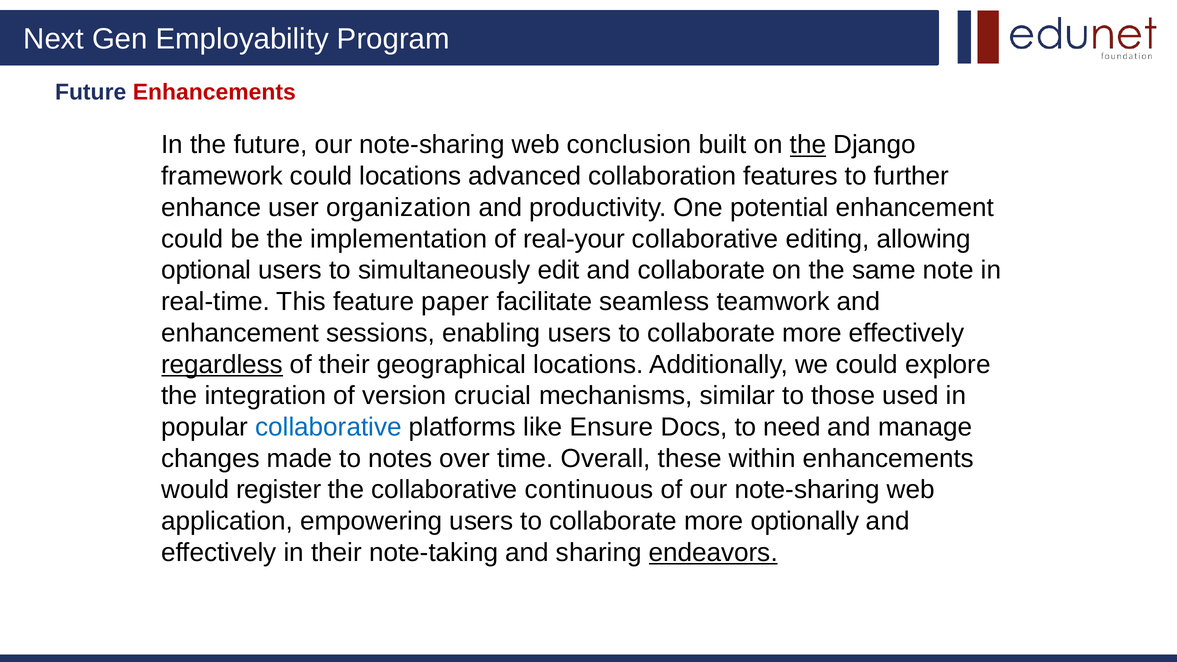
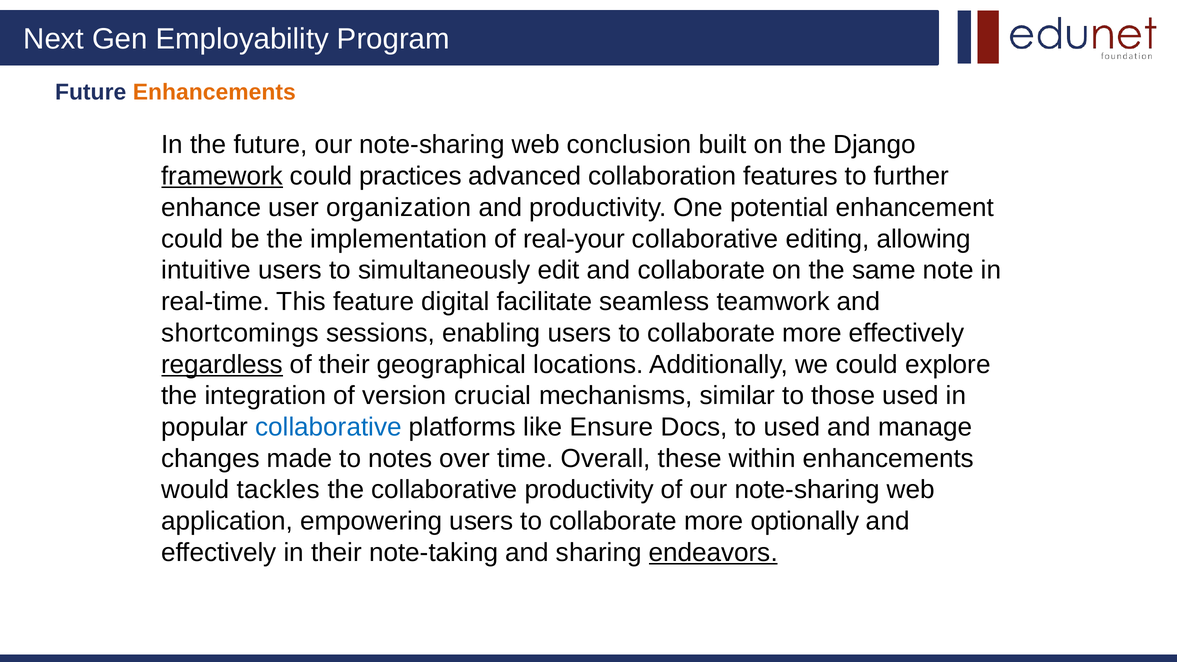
Enhancements at (214, 92) colour: red -> orange
the at (808, 145) underline: present -> none
framework underline: none -> present
could locations: locations -> practices
optional: optional -> intuitive
paper: paper -> digital
enhancement at (240, 333): enhancement -> shortcomings
to need: need -> used
register: register -> tackles
collaborative continuous: continuous -> productivity
